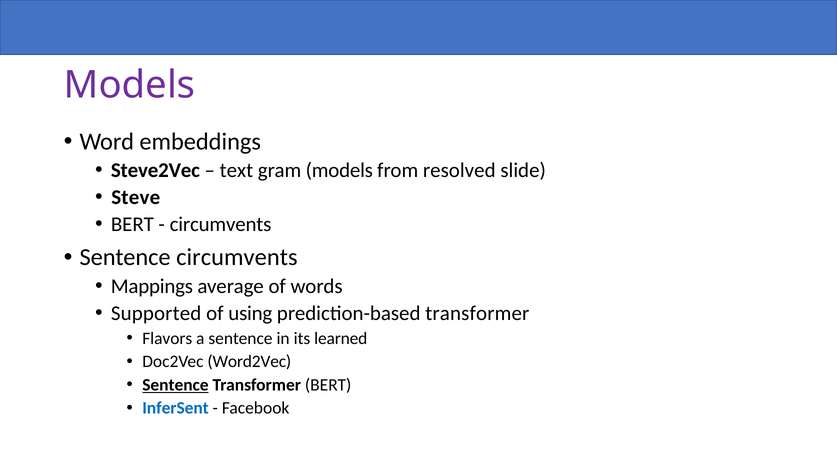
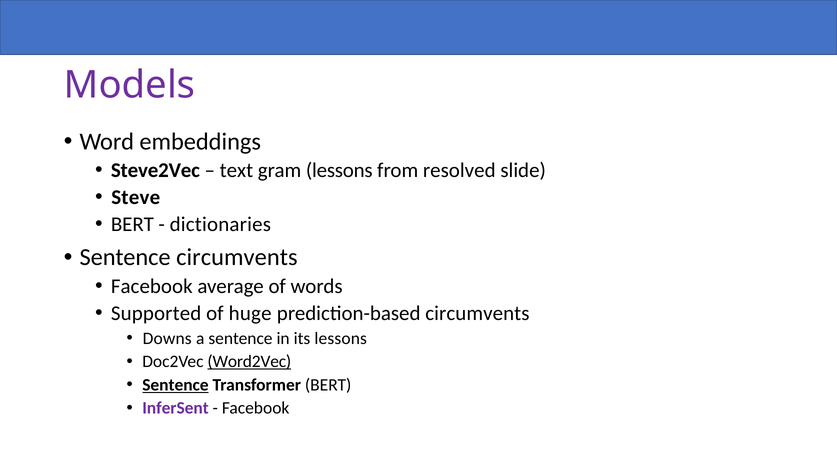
gram models: models -> lessons
circumvents at (220, 224): circumvents -> dictionaries
Mappings at (152, 286): Mappings -> Facebook
using: using -> huge
prediction-based transformer: transformer -> circumvents
Flavors: Flavors -> Downs
its learned: learned -> lessons
Word2Vec underline: none -> present
InferSent colour: blue -> purple
